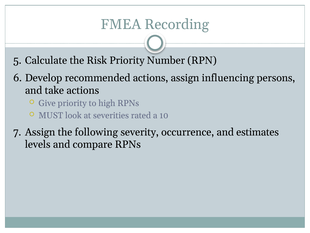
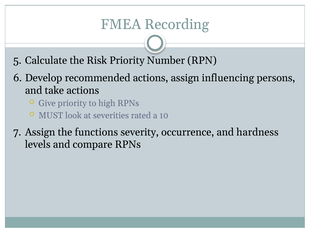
following: following -> functions
estimates: estimates -> hardness
